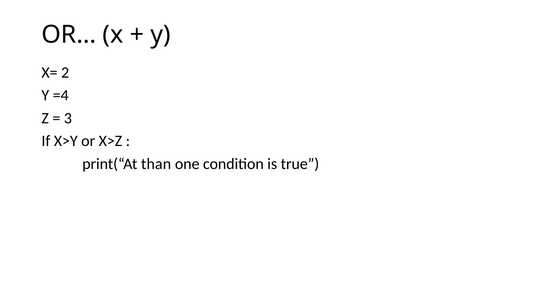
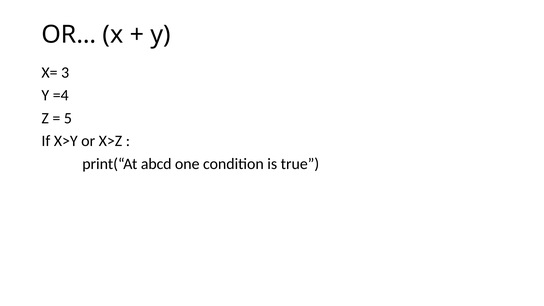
2: 2 -> 3
3: 3 -> 5
than: than -> abcd
